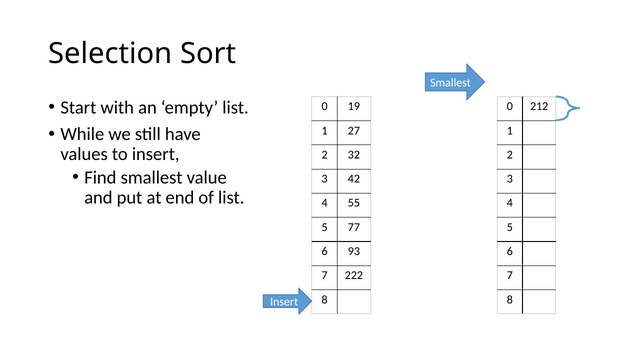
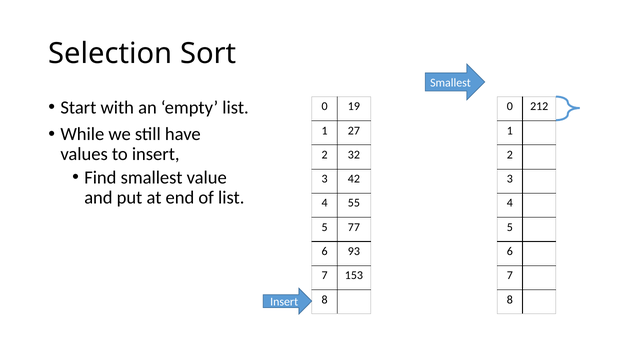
222: 222 -> 153
